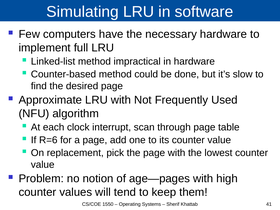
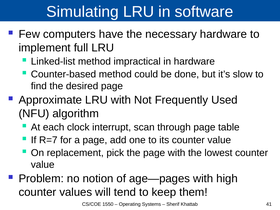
R=6: R=6 -> R=7
